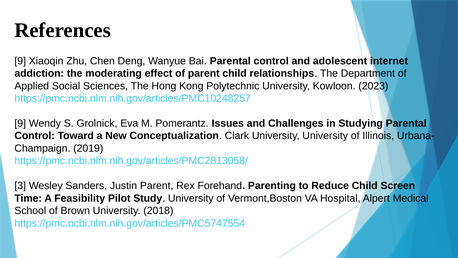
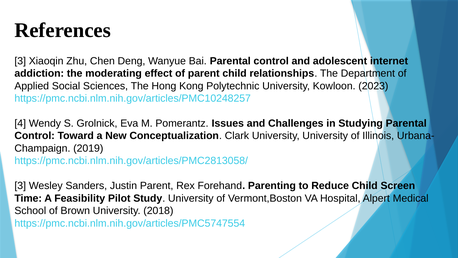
9 at (20, 61): 9 -> 3
9 at (20, 123): 9 -> 4
